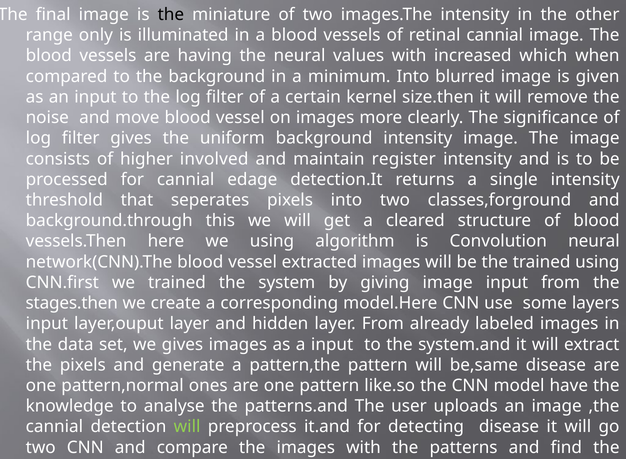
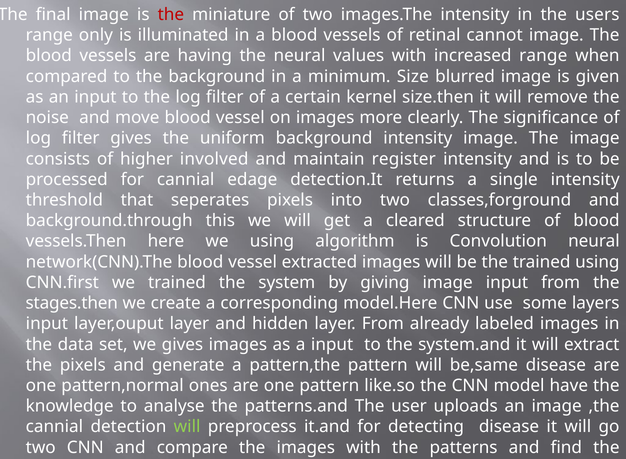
the at (171, 15) colour: black -> red
other: other -> users
retinal cannial: cannial -> cannot
increased which: which -> range
minimum Into: Into -> Size
